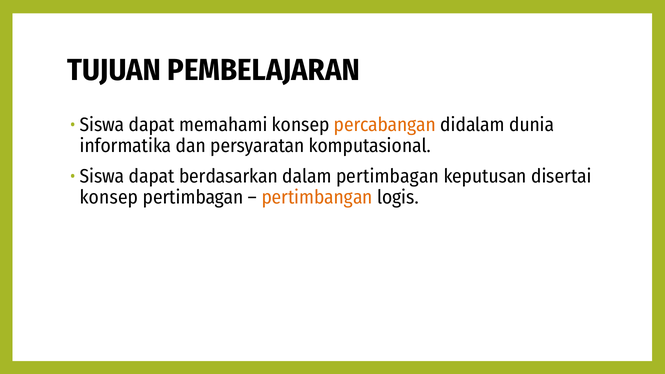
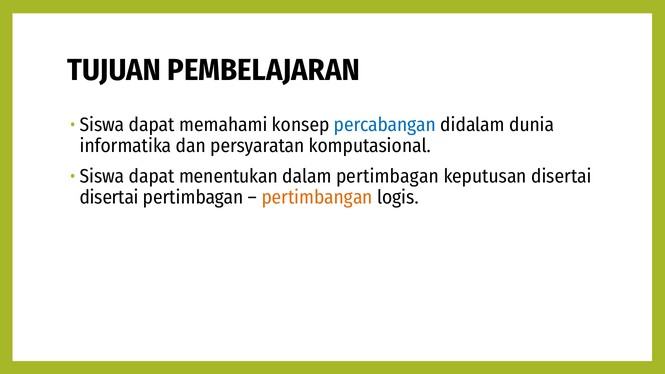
percabangan colour: orange -> blue
berdasarkan: berdasarkan -> menentukan
konsep at (109, 197): konsep -> disertai
